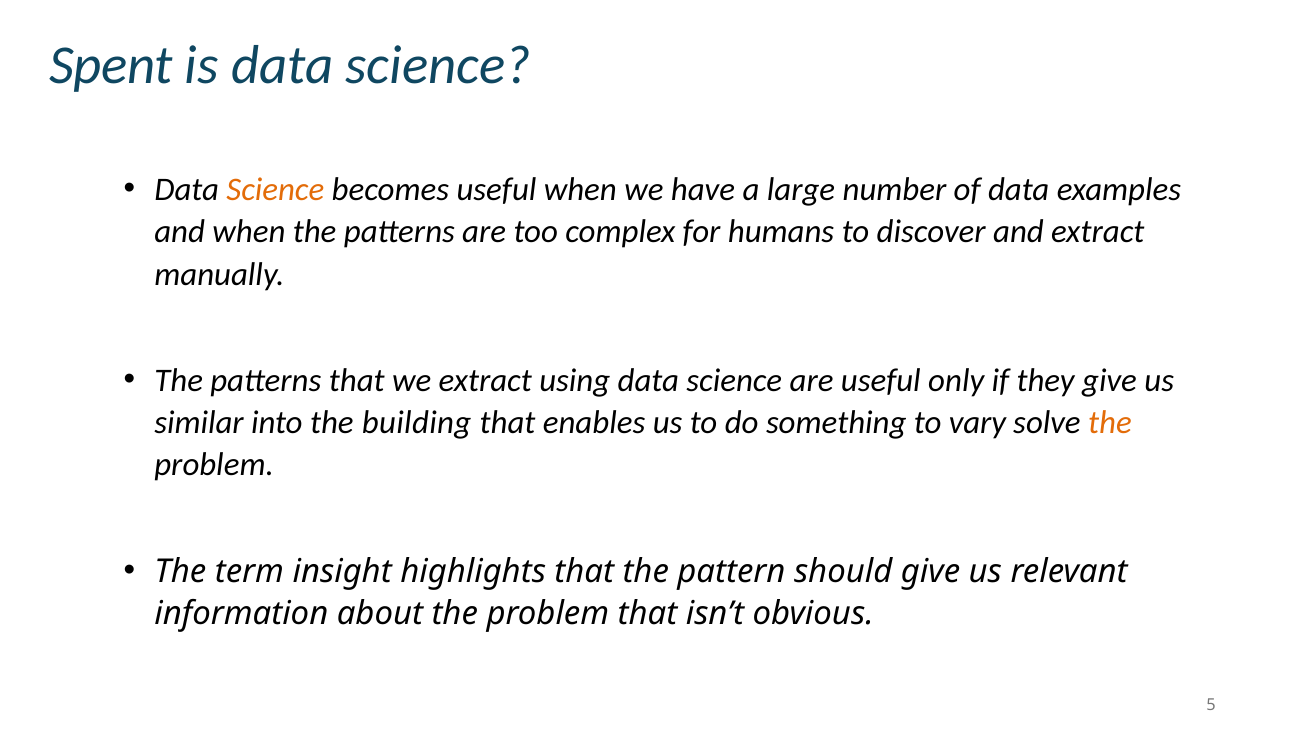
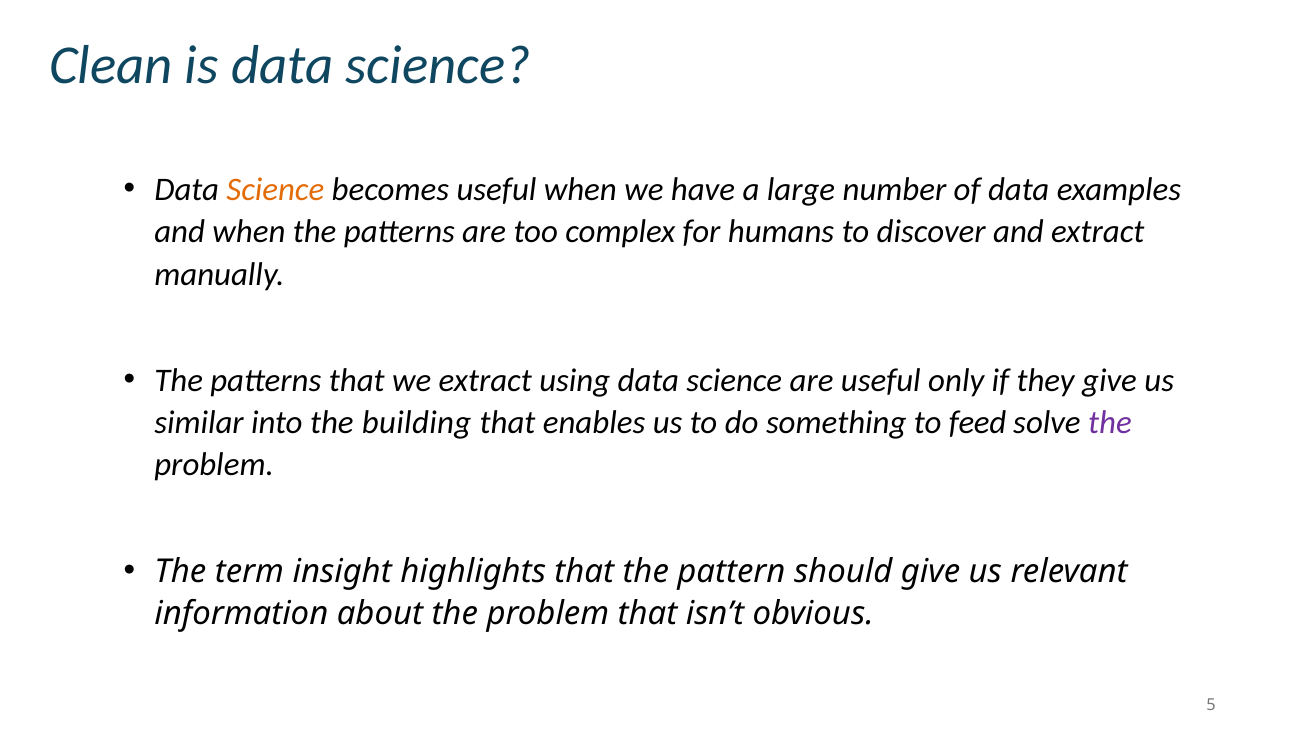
Spent: Spent -> Clean
vary: vary -> feed
the at (1110, 423) colour: orange -> purple
